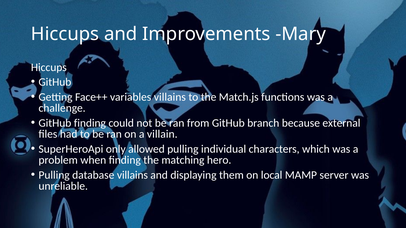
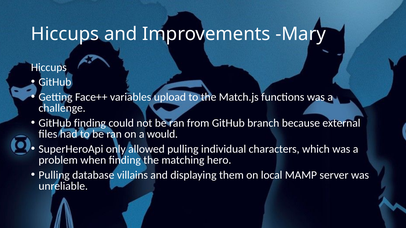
variables villains: villains -> upload
villain: villain -> would
